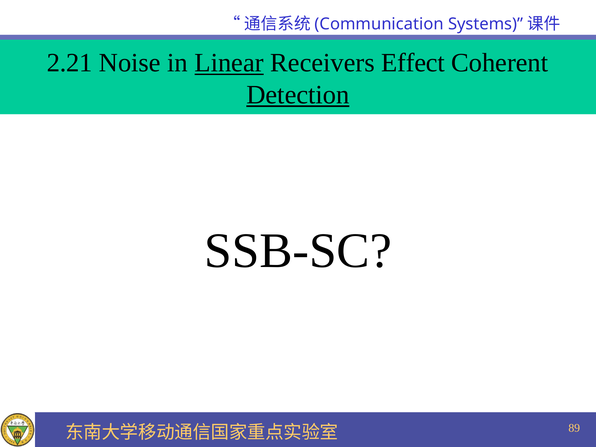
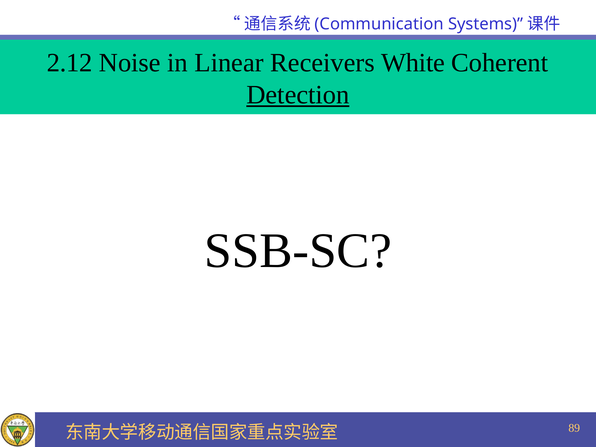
2.21: 2.21 -> 2.12
Linear underline: present -> none
Effect: Effect -> White
